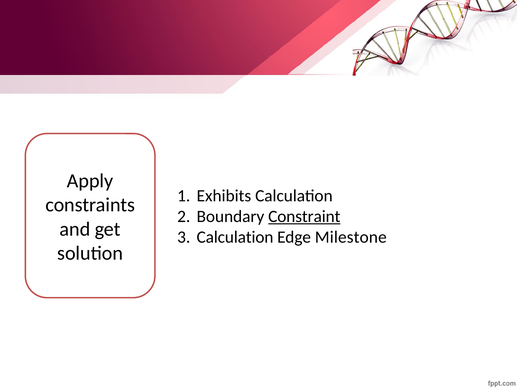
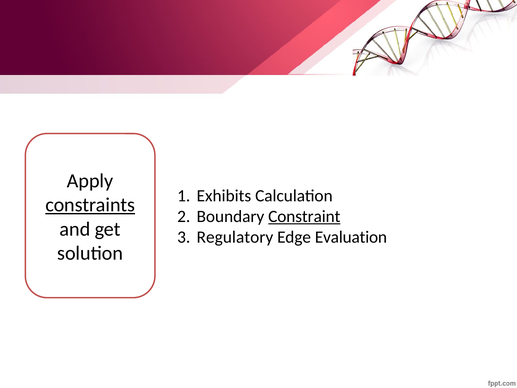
constraints underline: none -> present
Calculation at (235, 237): Calculation -> Regulatory
Milestone: Milestone -> Evaluation
